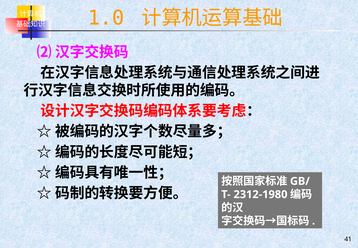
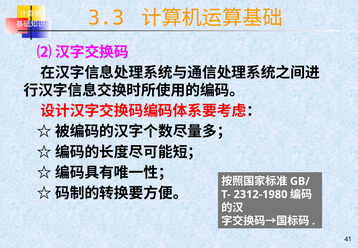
1.0: 1.0 -> 3.3
